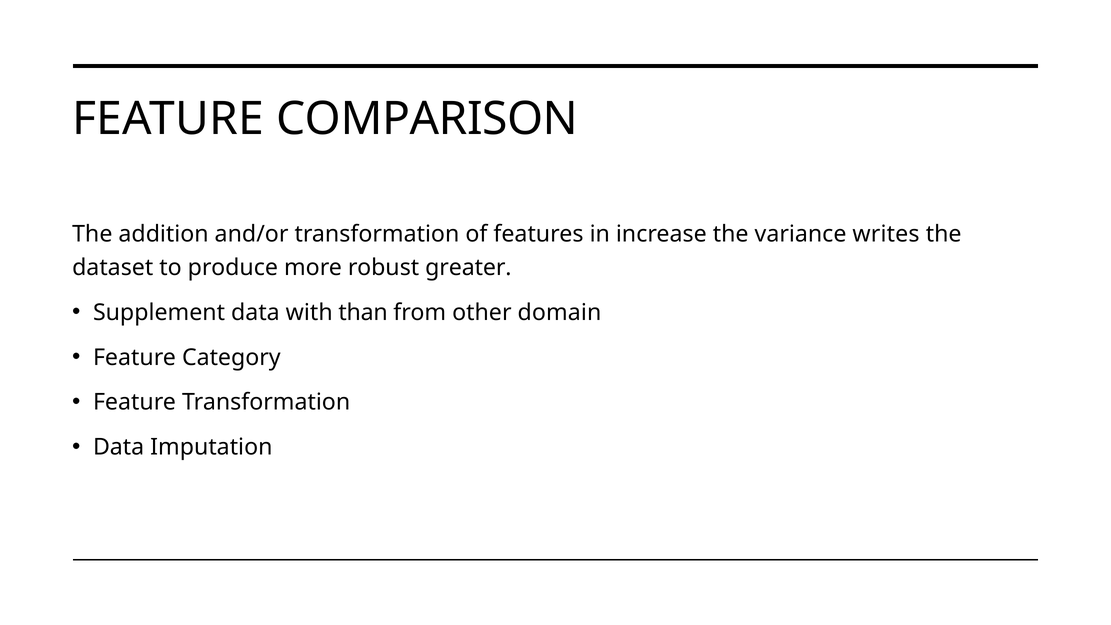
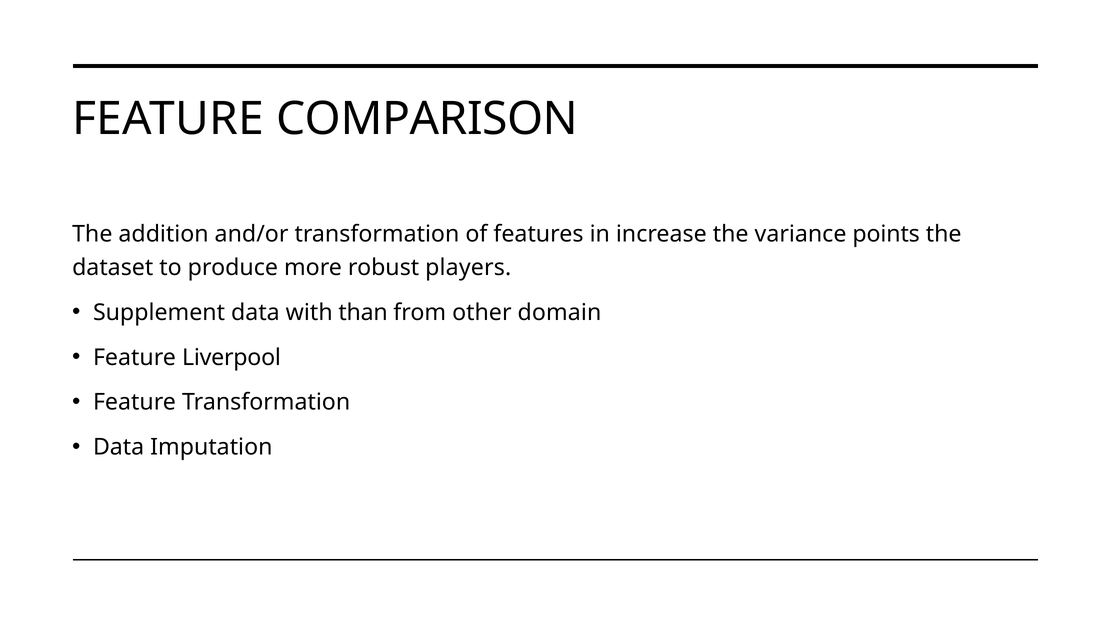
writes: writes -> points
greater: greater -> players
Category: Category -> Liverpool
